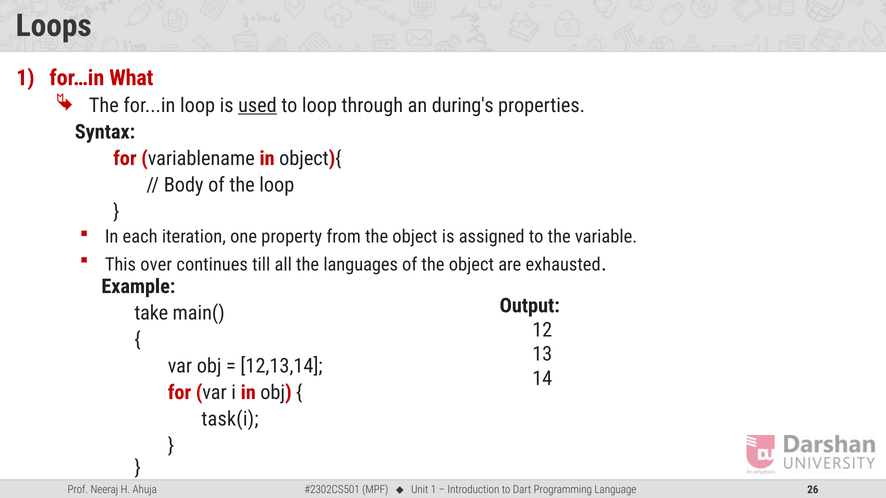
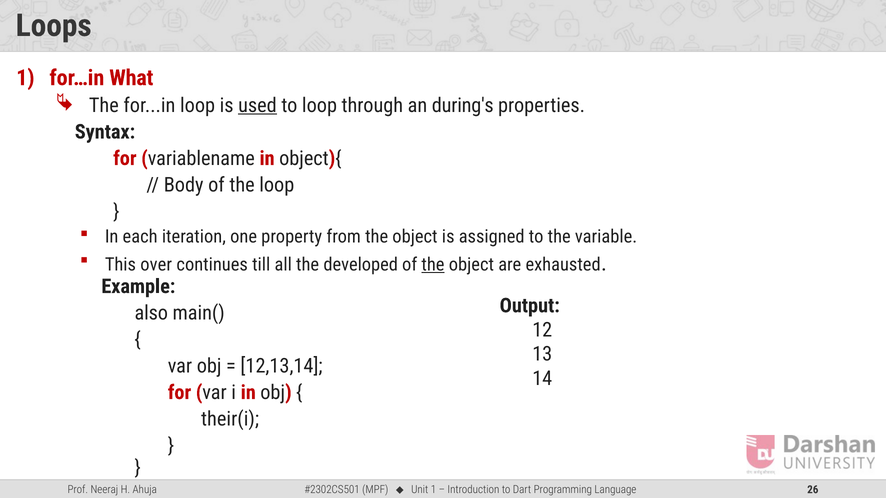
languages: languages -> developed
the at (433, 265) underline: none -> present
take: take -> also
task(i: task(i -> their(i
